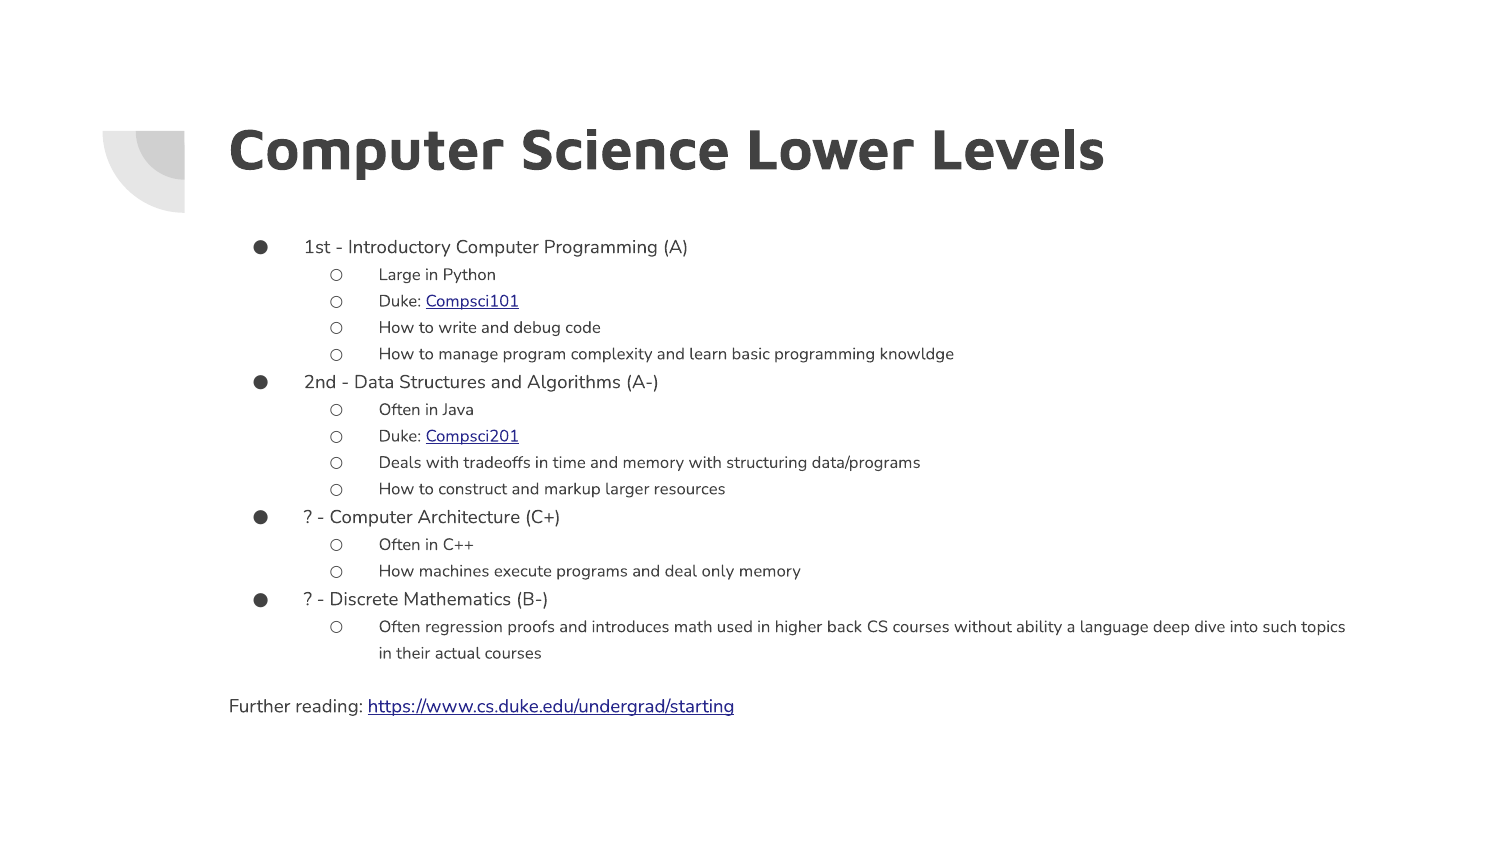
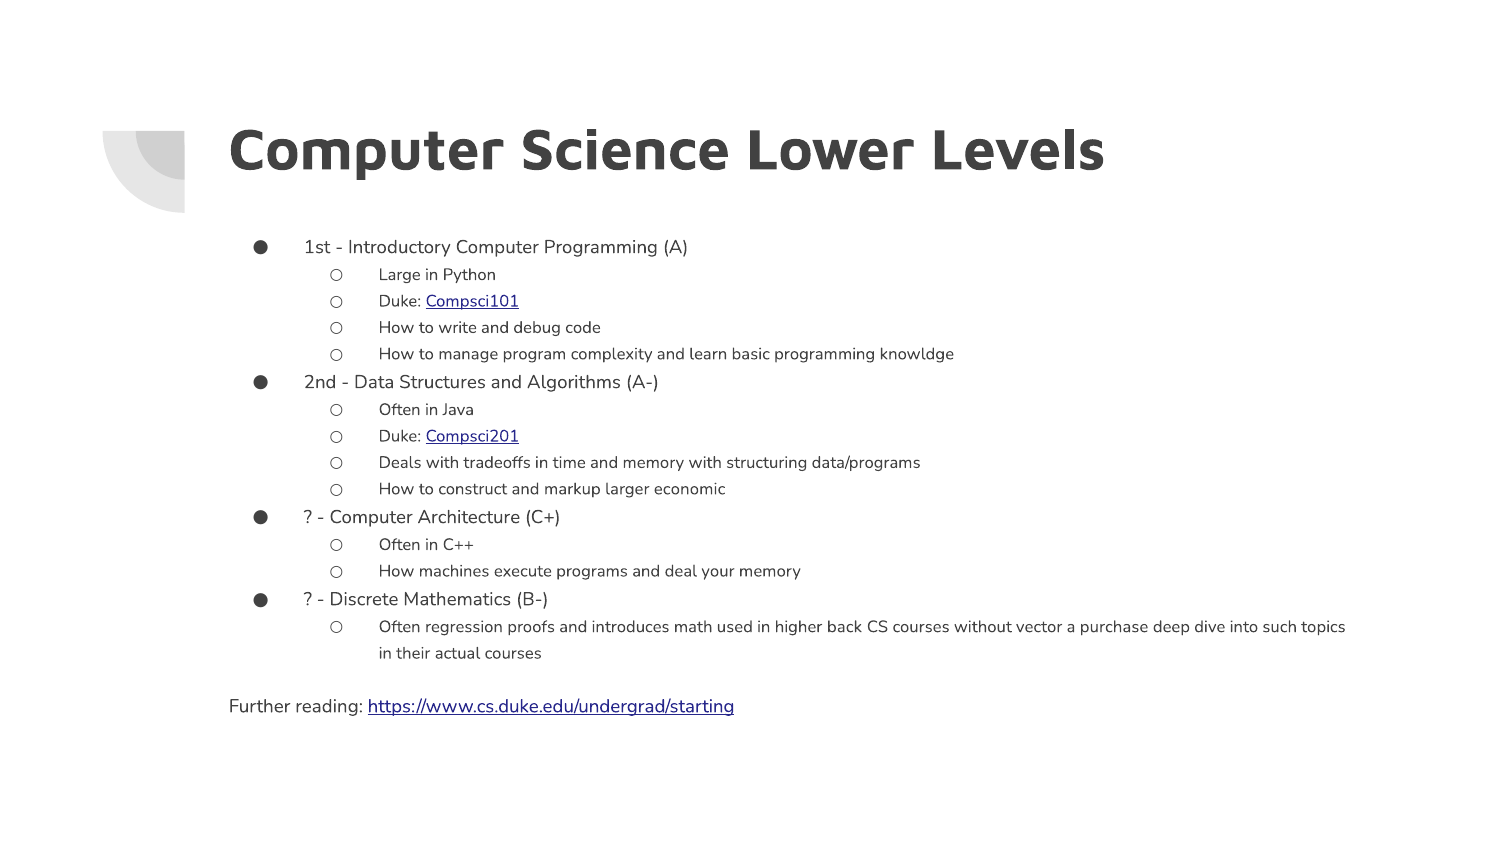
resources: resources -> economic
only: only -> your
ability: ability -> vector
language: language -> purchase
